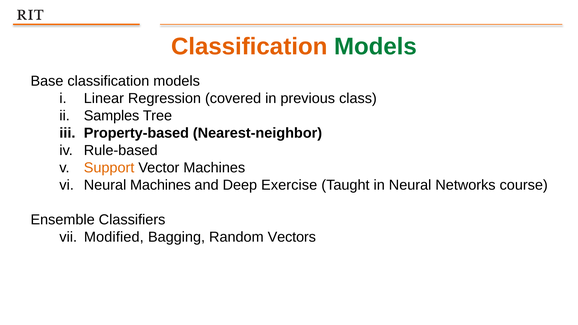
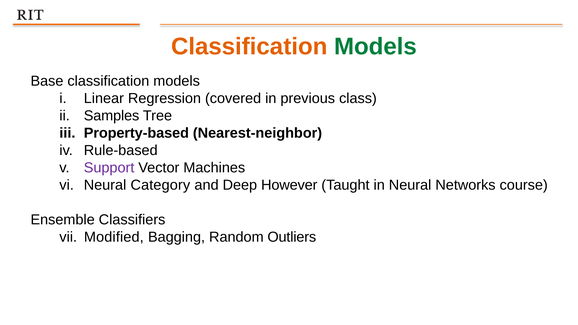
Support colour: orange -> purple
Neural Machines: Machines -> Category
Exercise: Exercise -> However
Vectors: Vectors -> Outliers
